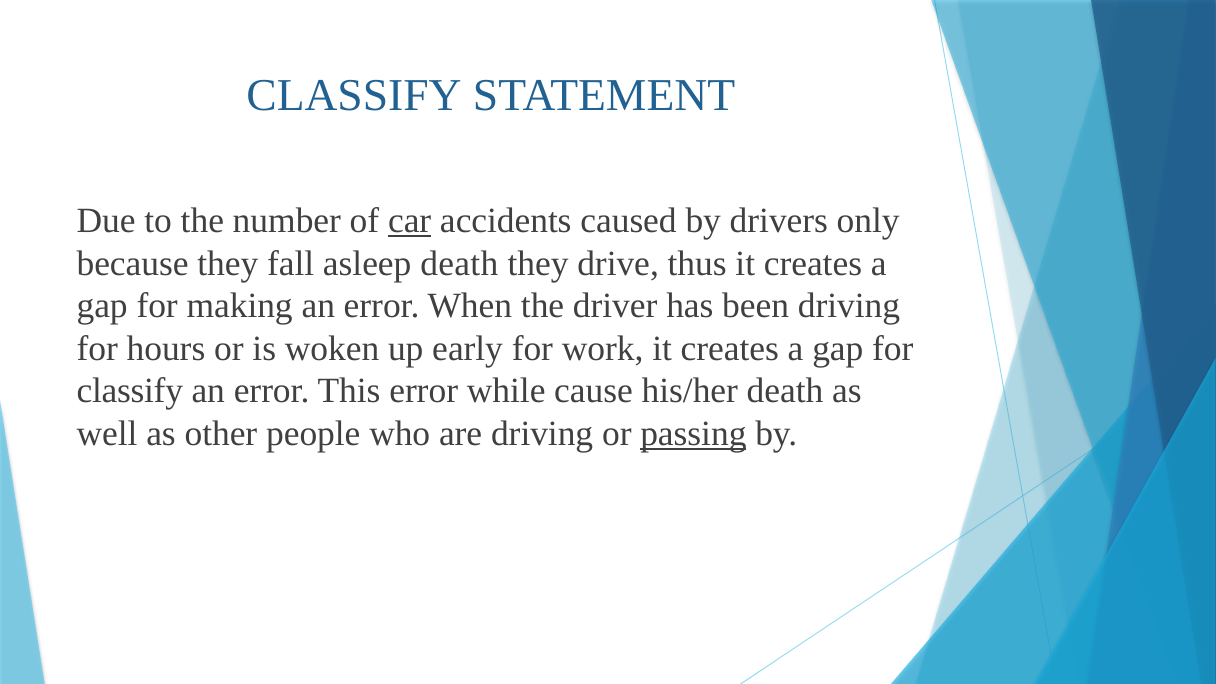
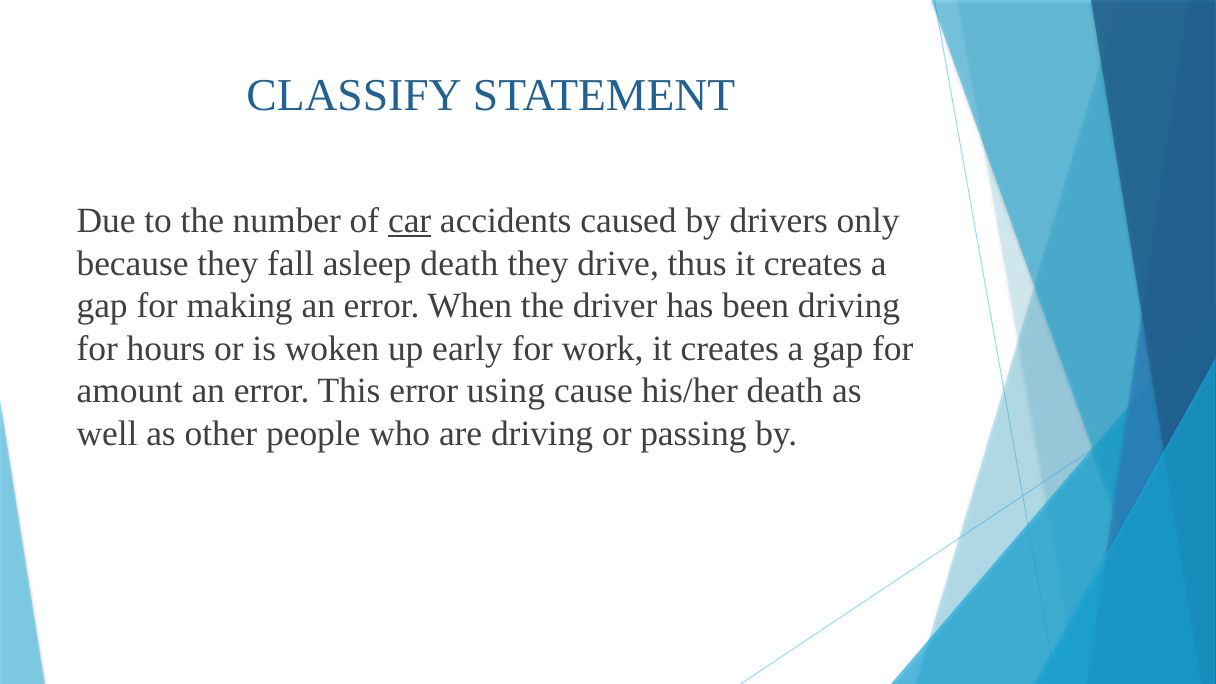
classify at (130, 391): classify -> amount
while: while -> using
passing underline: present -> none
